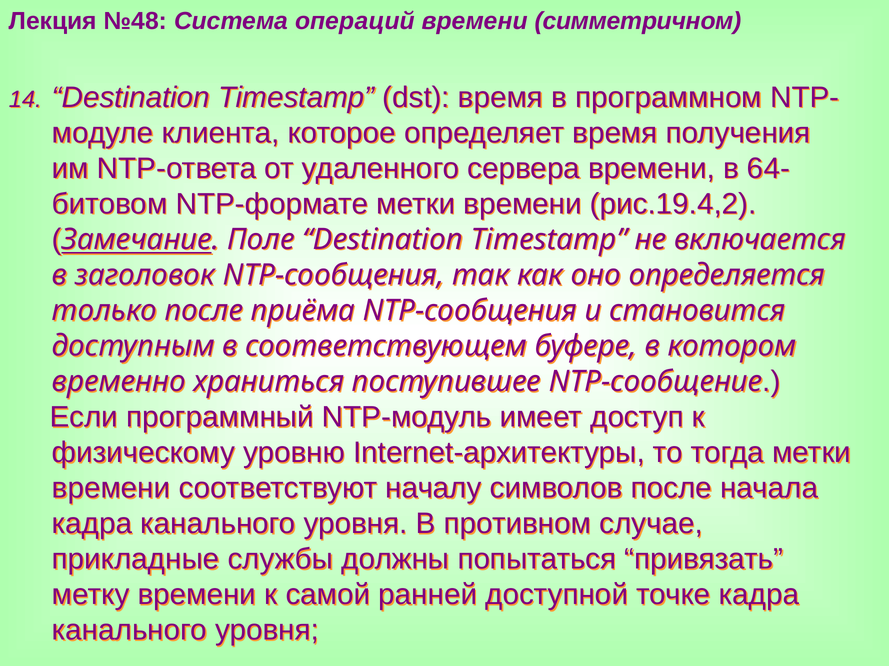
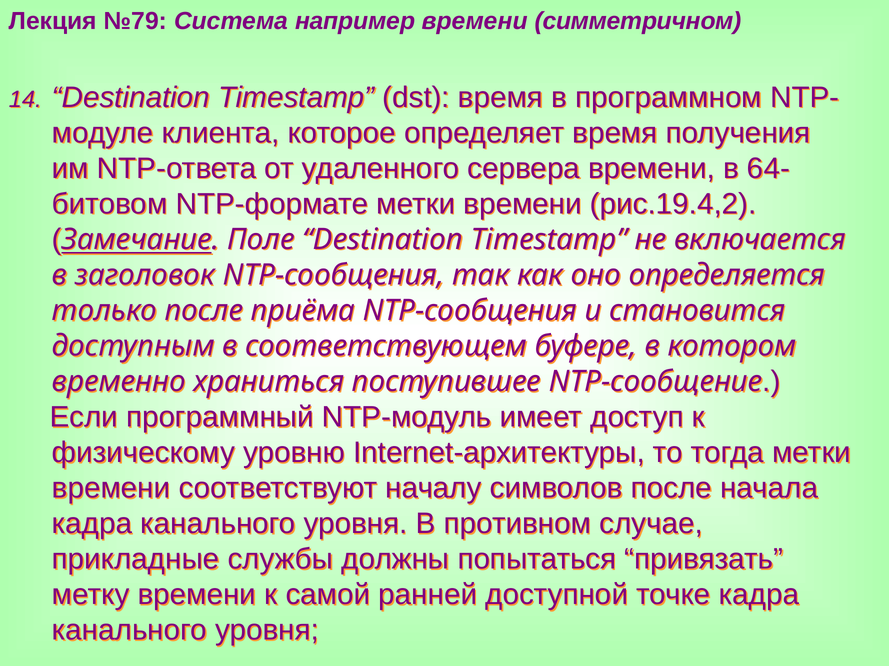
№48: №48 -> №79
операций: операций -> например
